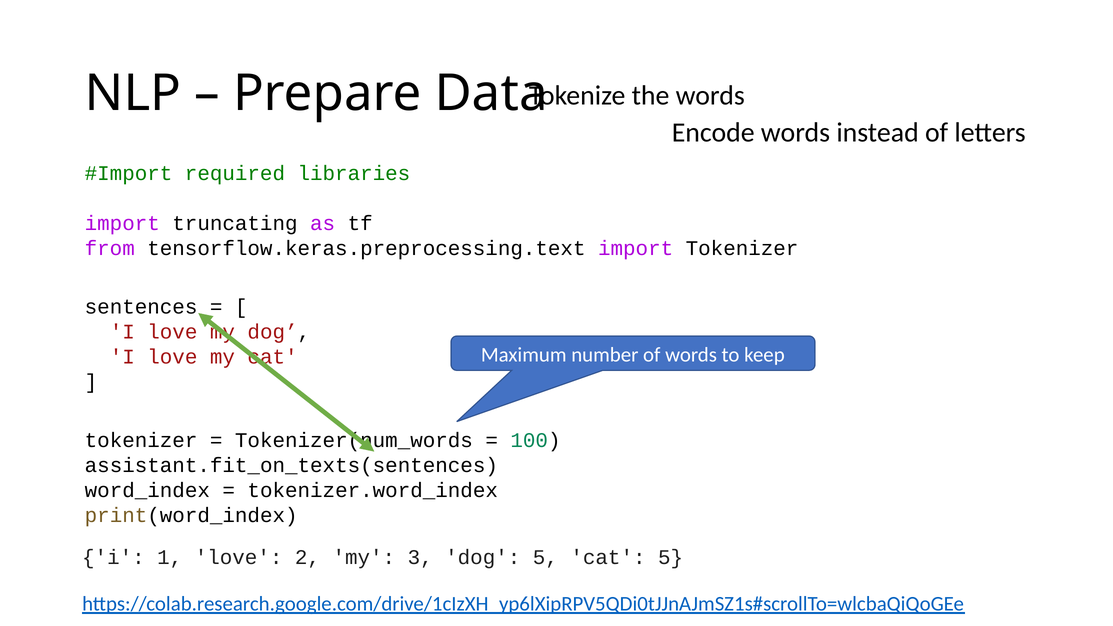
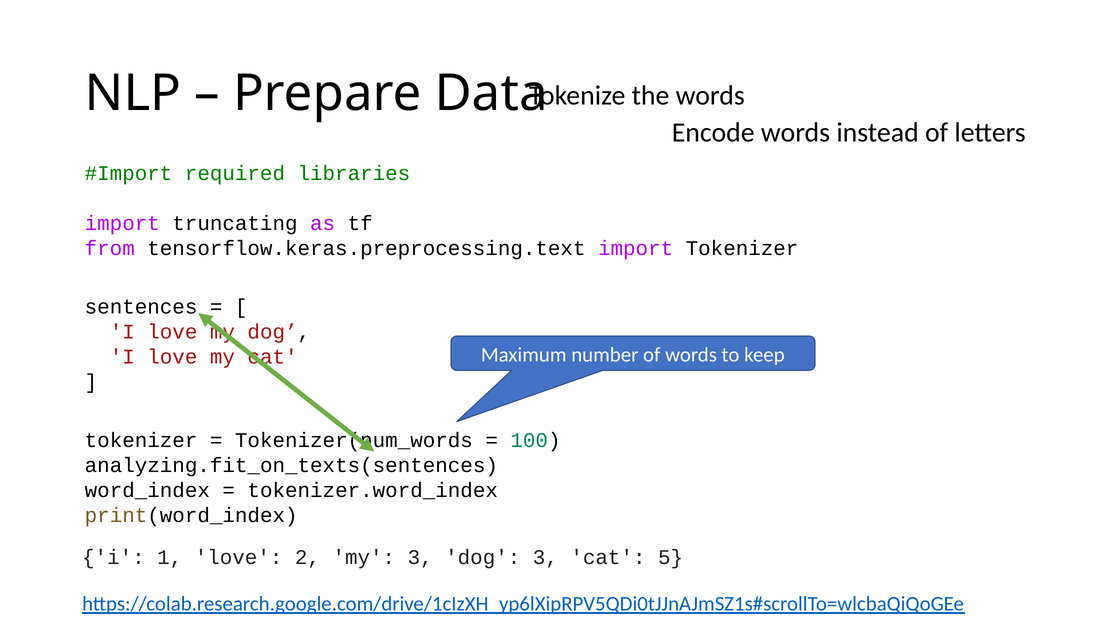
assistant.fit_on_texts(sentences: assistant.fit_on_texts(sentences -> analyzing.fit_on_texts(sentences
dog 5: 5 -> 3
